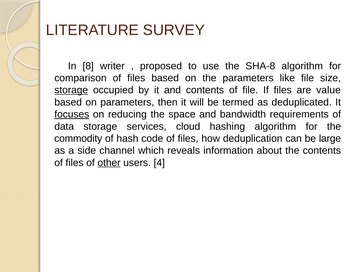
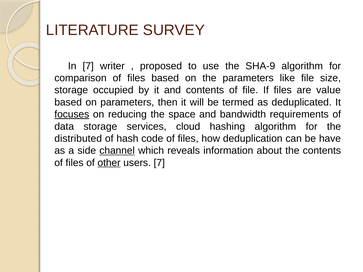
In 8: 8 -> 7
SHA-8: SHA-8 -> SHA-9
storage at (71, 90) underline: present -> none
commodity: commodity -> distributed
large: large -> have
channel underline: none -> present
users 4: 4 -> 7
